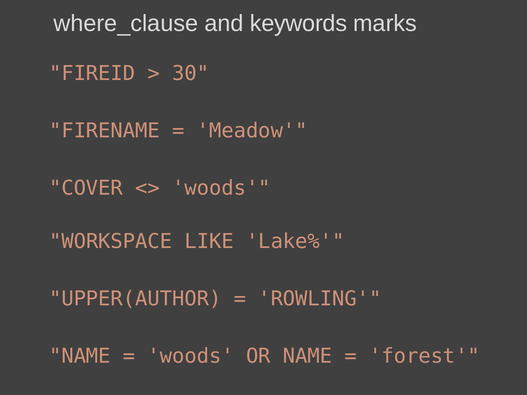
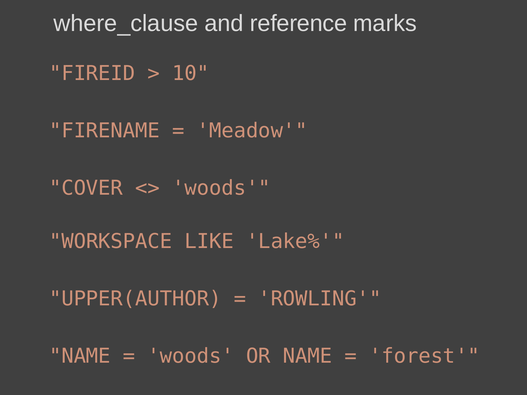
keywords: keywords -> reference
30: 30 -> 10
